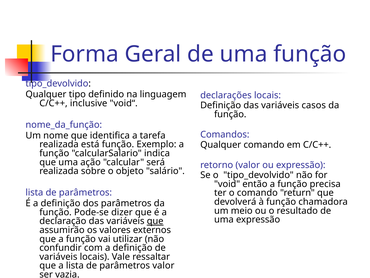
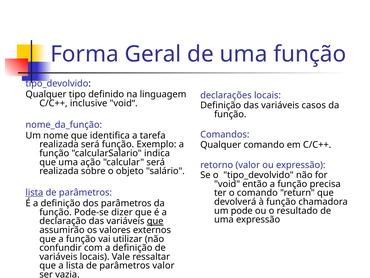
realizada está: está -> será
lista at (34, 192) underline: none -> present
meio: meio -> pode
